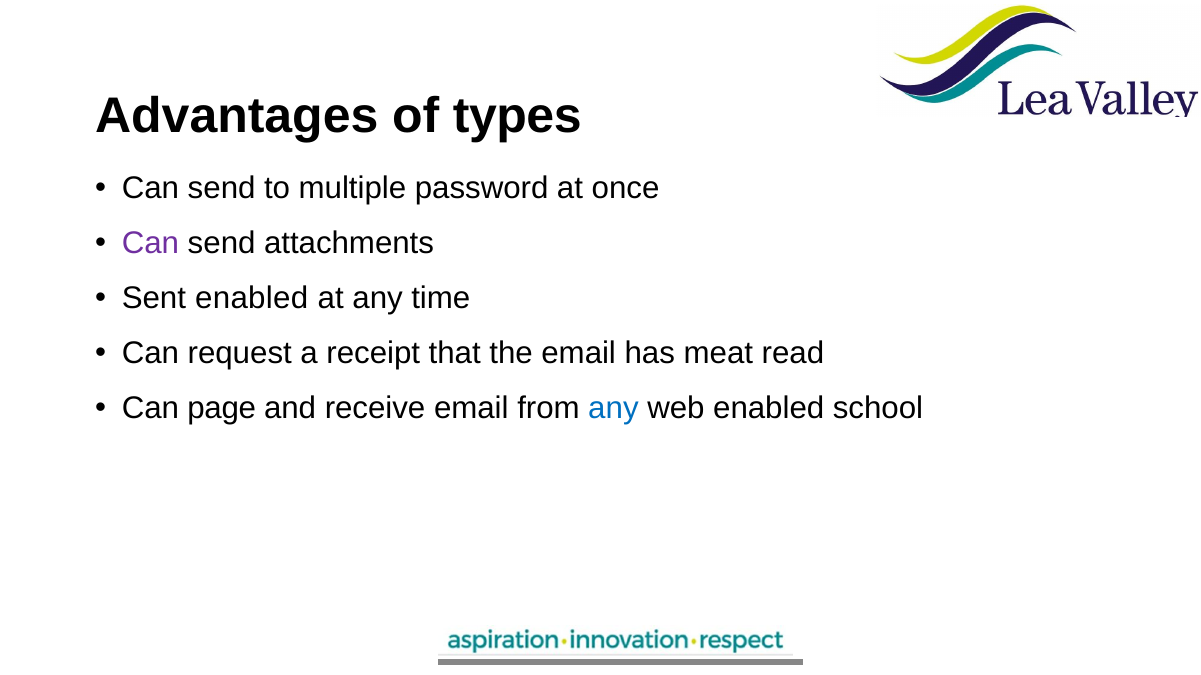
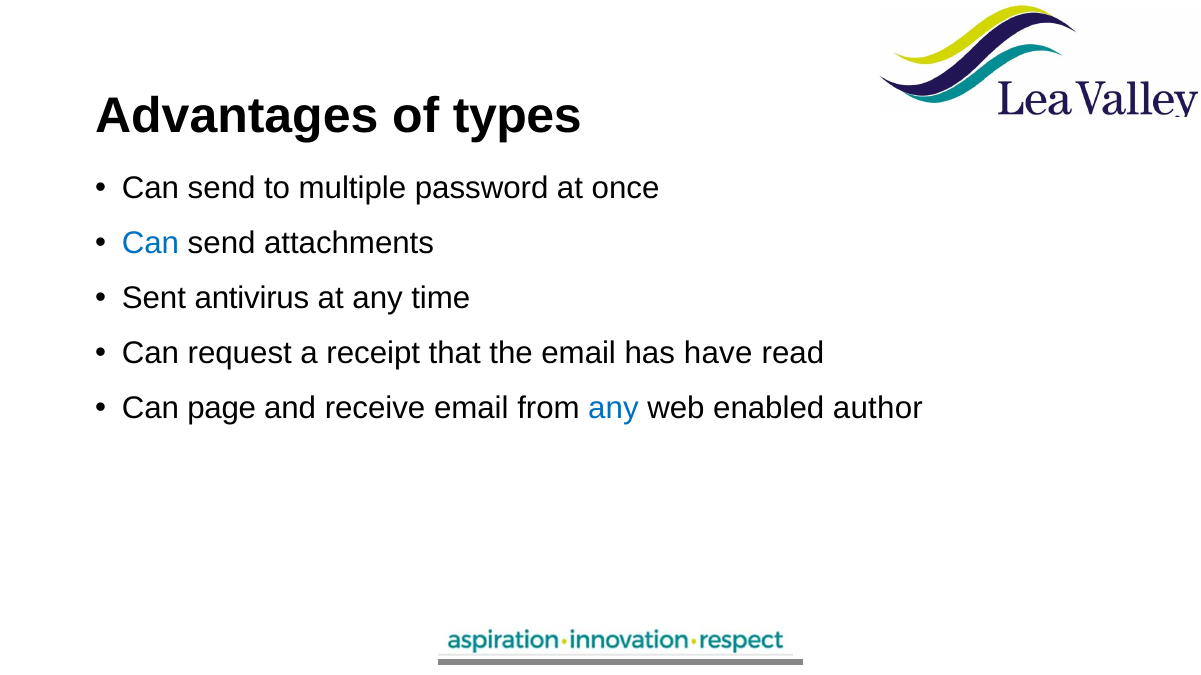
Can at (151, 244) colour: purple -> blue
Sent enabled: enabled -> antivirus
meat: meat -> have
school: school -> author
